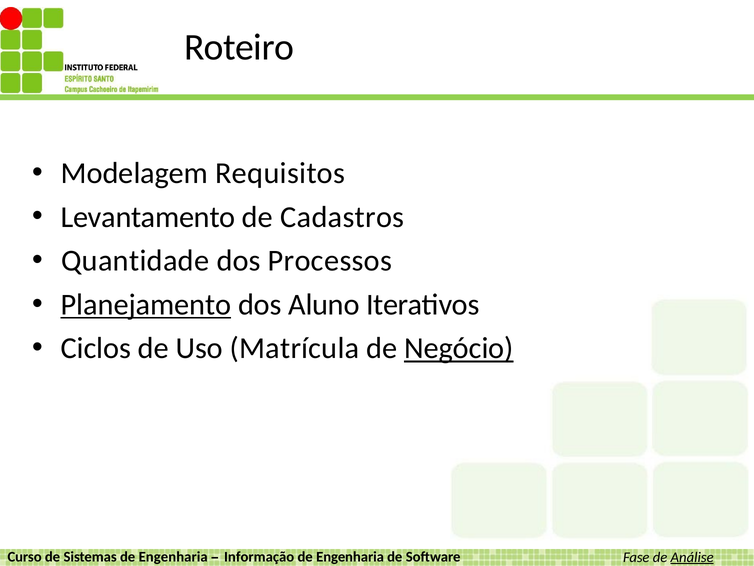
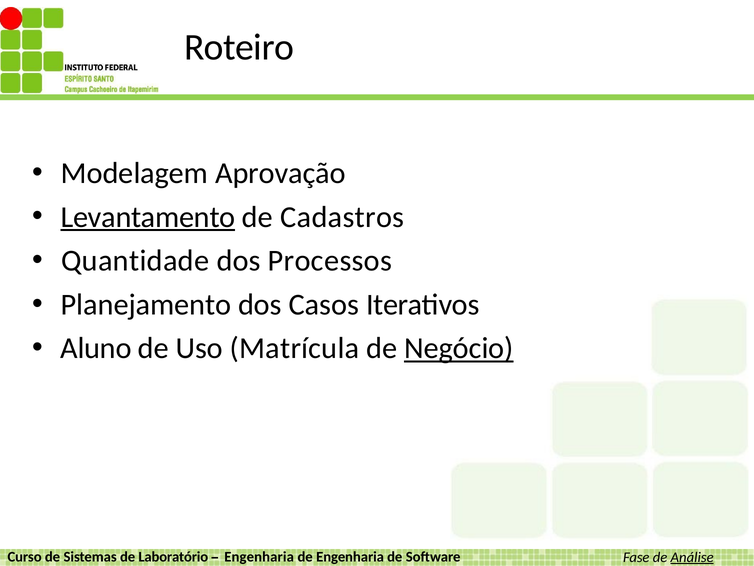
Requisitos: Requisitos -> Aprovação
Levantamento underline: none -> present
Planejamento underline: present -> none
Aluno: Aluno -> Casos
Ciclos: Ciclos -> Aluno
Sistemas de Engenharia: Engenharia -> Laboratório
Informação at (259, 556): Informação -> Engenharia
